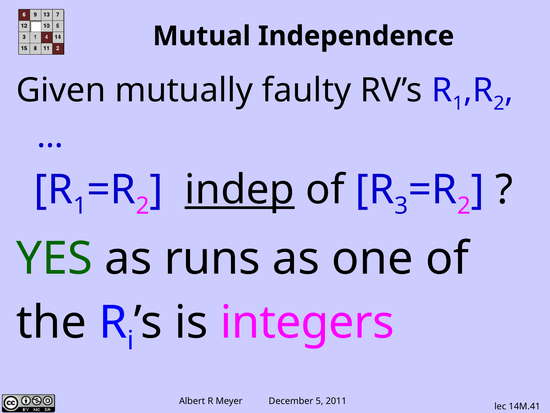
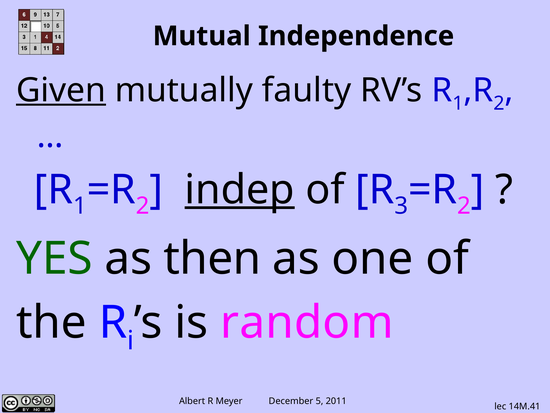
Given underline: none -> present
runs: runs -> then
integers: integers -> random
